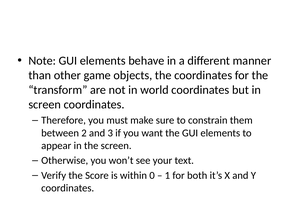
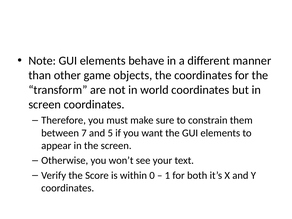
2: 2 -> 7
3: 3 -> 5
